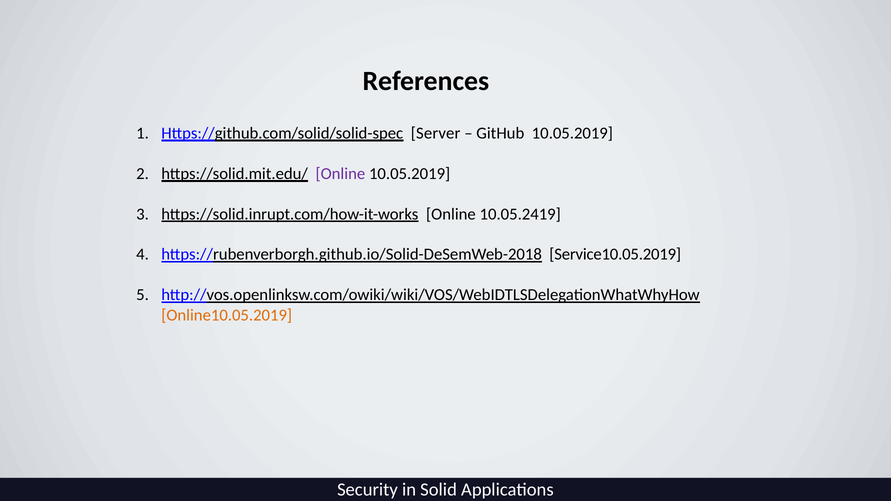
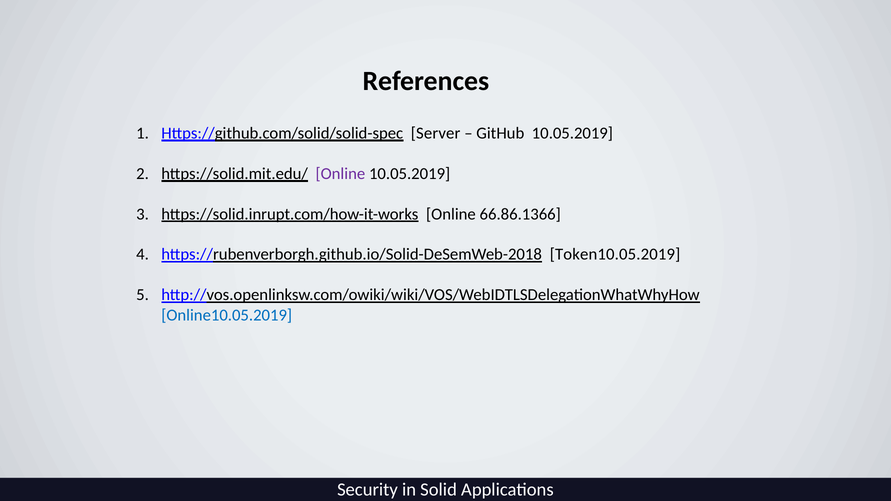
10.05.2419: 10.05.2419 -> 66.86.1366
Service10.05.2019: Service10.05.2019 -> Token10.05.2019
Online10.05.2019 colour: orange -> blue
